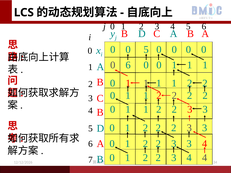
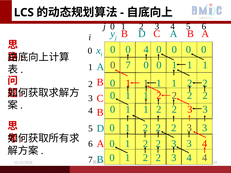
0 5: 5 -> 4
0 6: 6 -> 7
